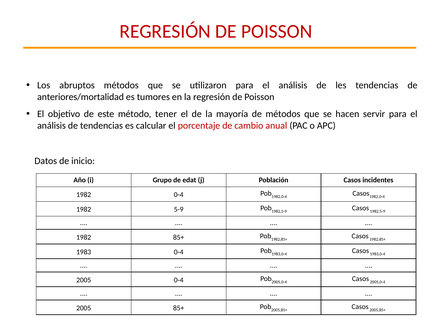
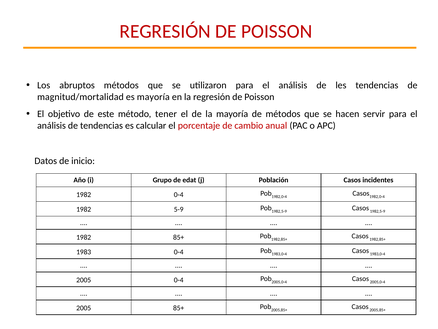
anteriores/mortalidad: anteriores/mortalidad -> magnitud/mortalidad
es tumores: tumores -> mayoría
